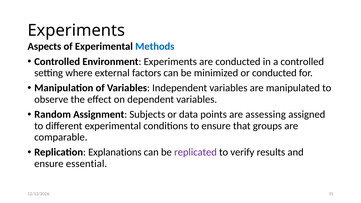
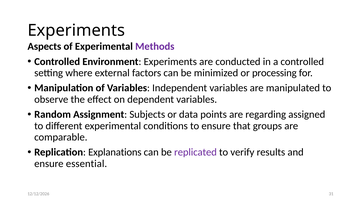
Methods colour: blue -> purple
or conducted: conducted -> processing
assessing: assessing -> regarding
